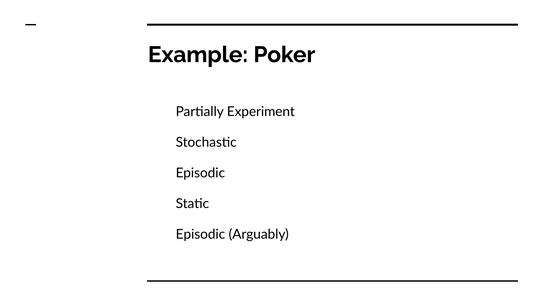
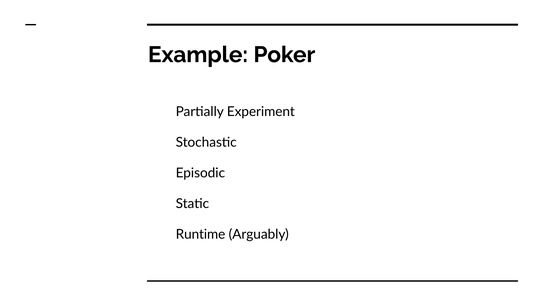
Episodic at (200, 235): Episodic -> Runtime
